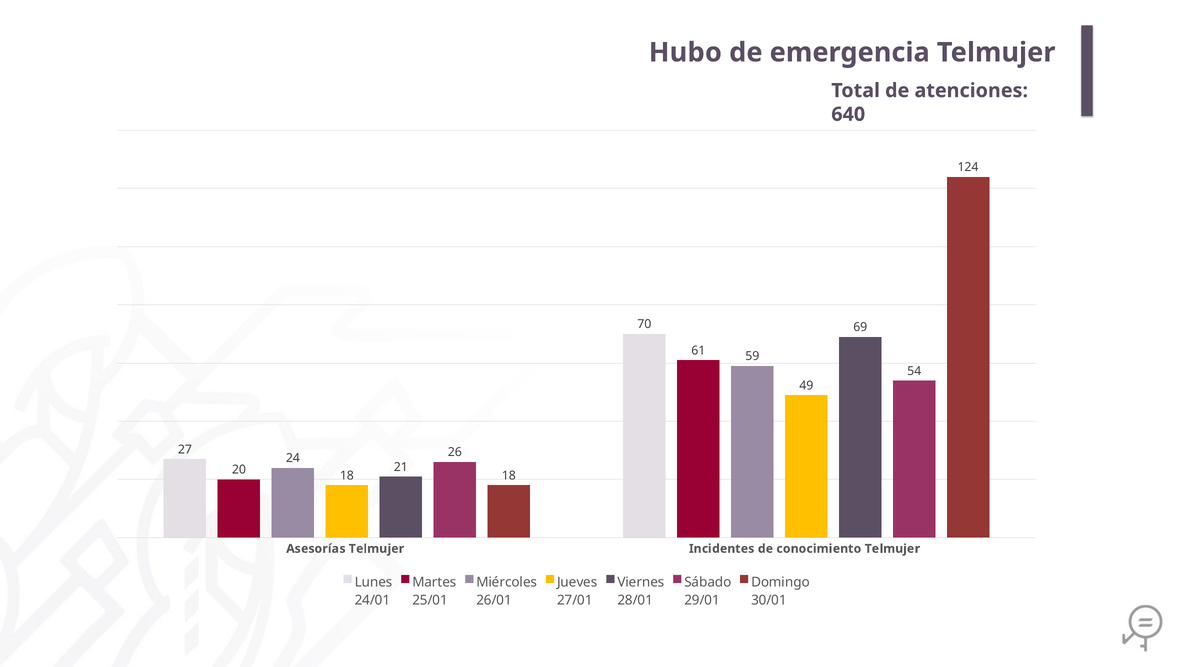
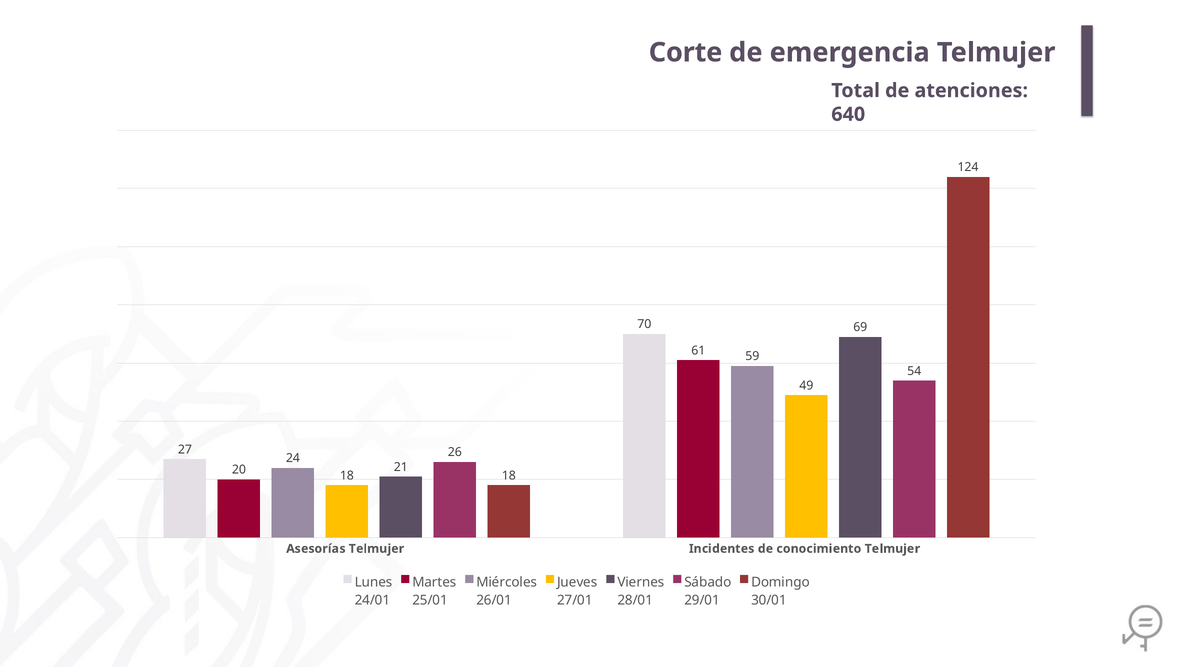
Hubo: Hubo -> Corte
